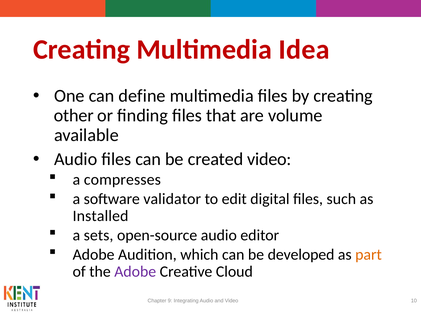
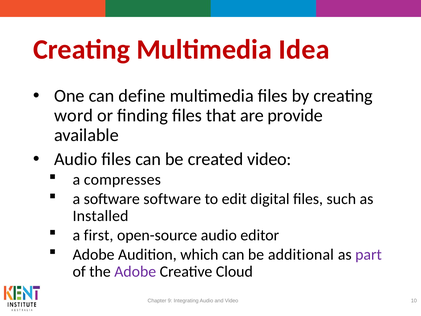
other: other -> word
volume: volume -> provide
software validator: validator -> software
sets: sets -> first
developed: developed -> additional
part colour: orange -> purple
